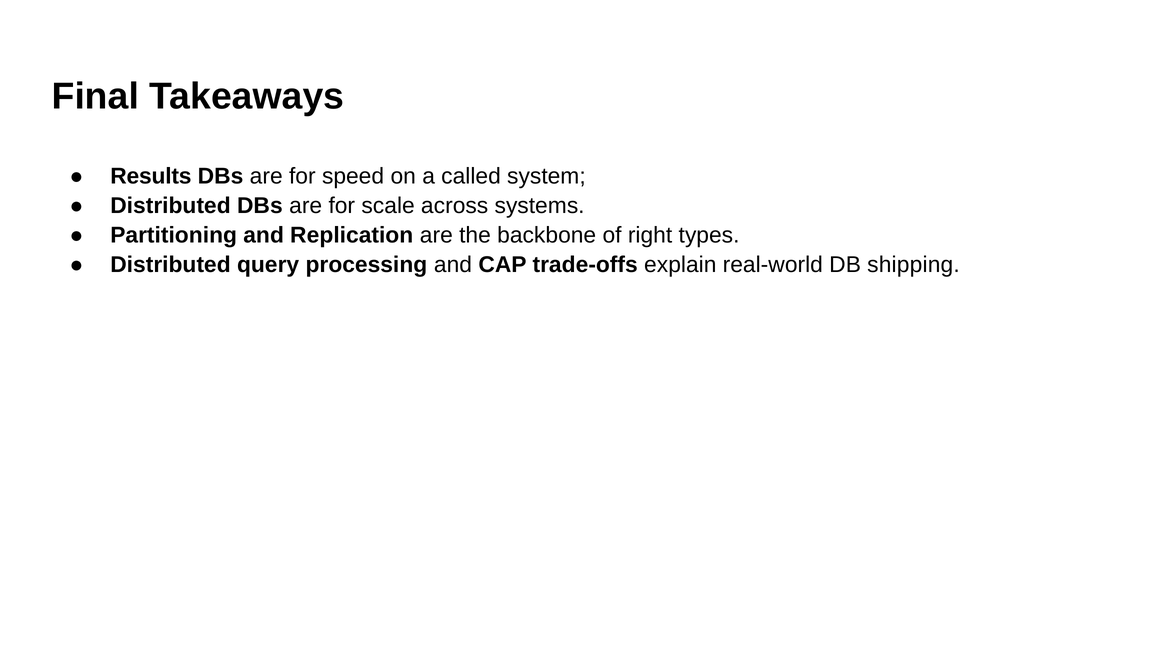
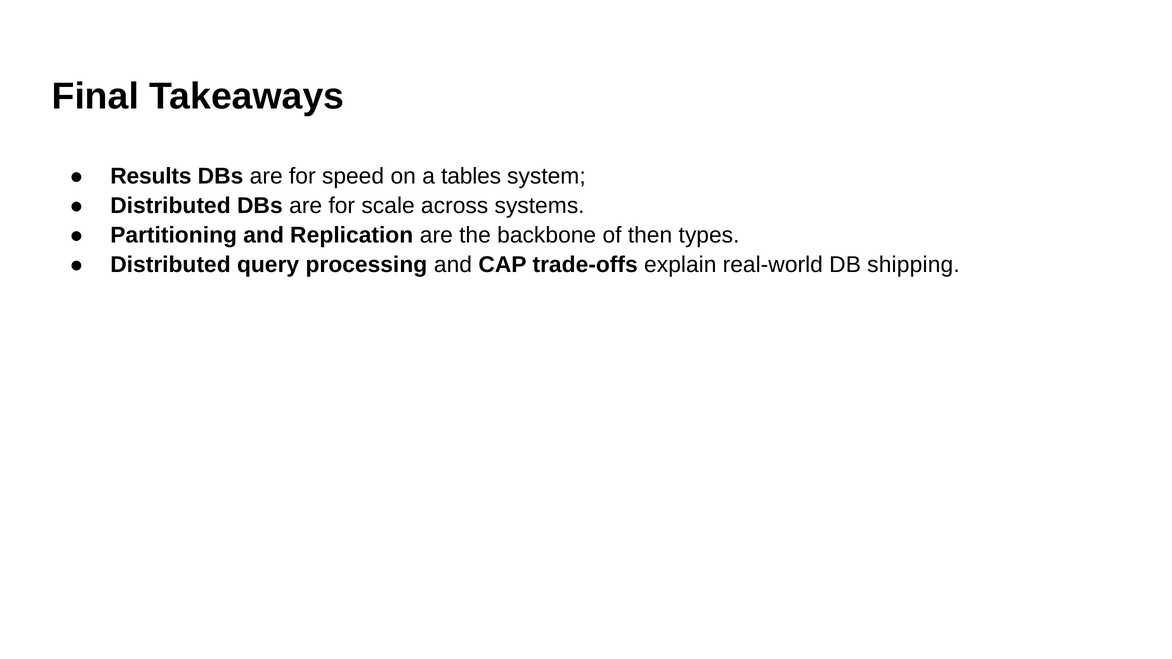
called: called -> tables
right: right -> then
